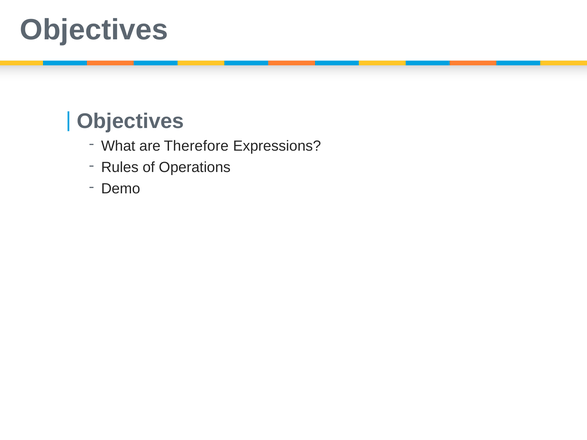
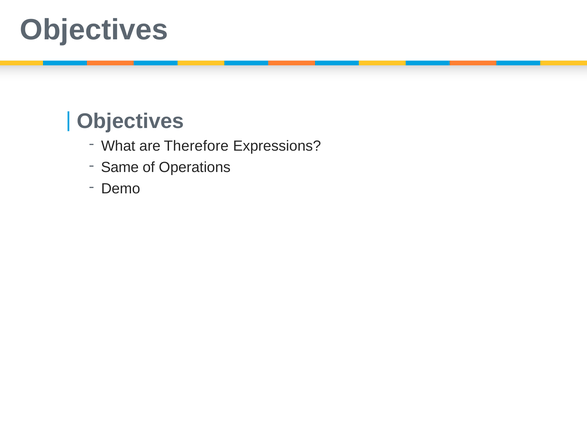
Rules: Rules -> Same
